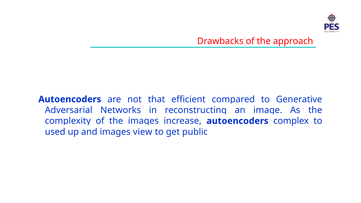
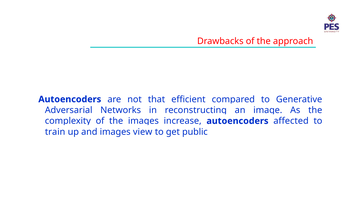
complex: complex -> affected
used: used -> train
